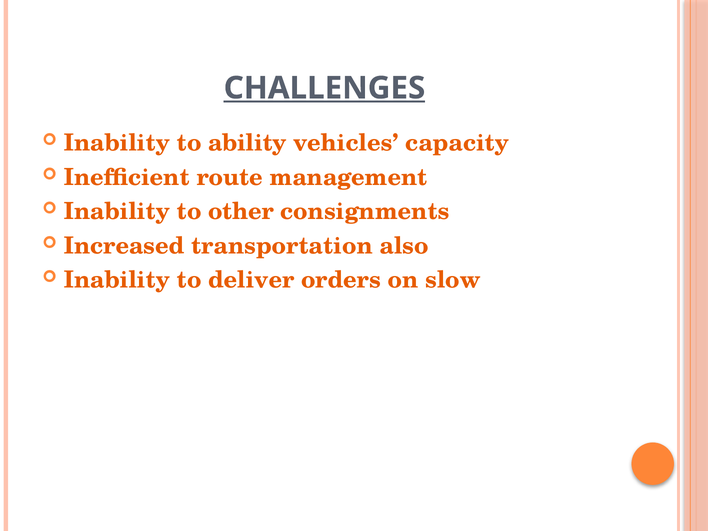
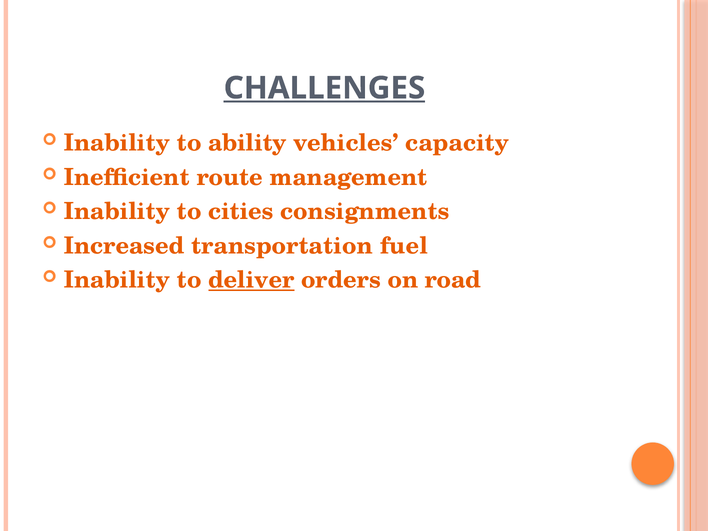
other: other -> cities
also: also -> fuel
deliver underline: none -> present
slow: slow -> road
